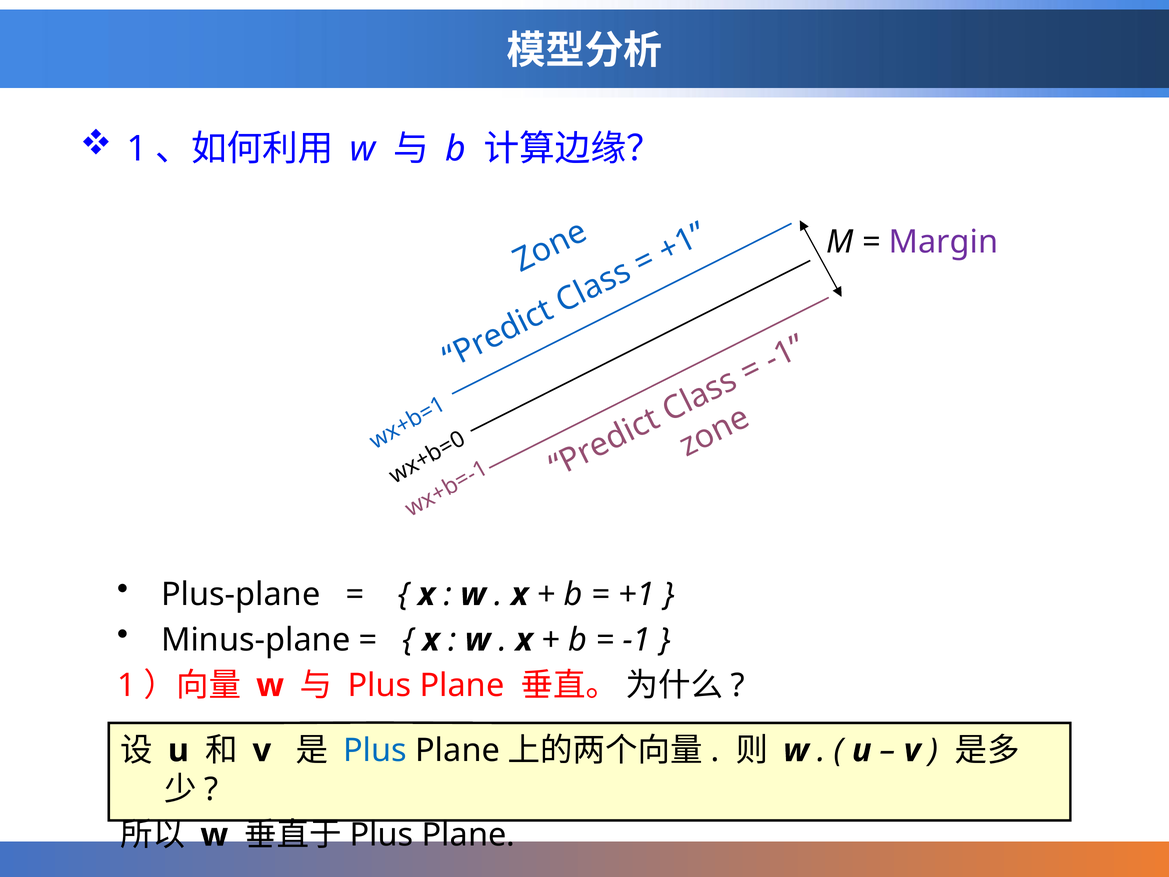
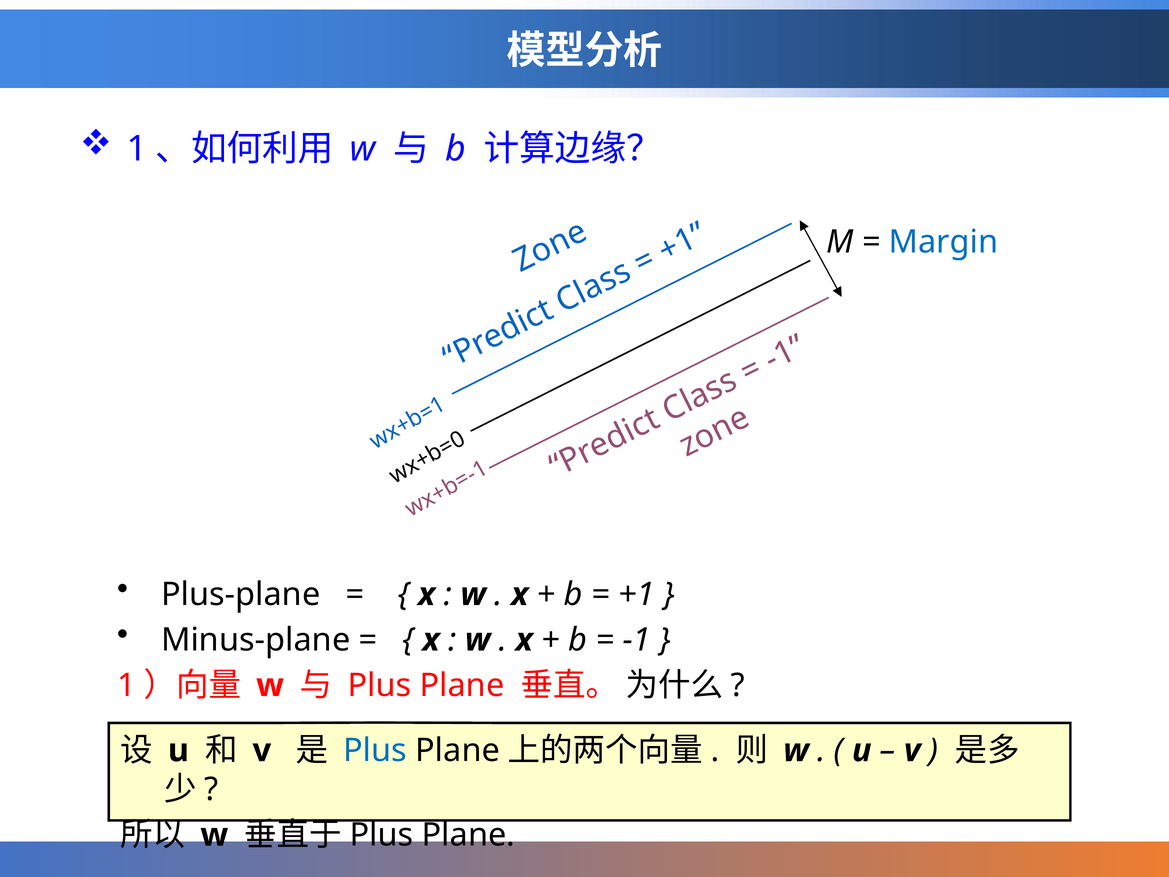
Margin colour: purple -> blue
